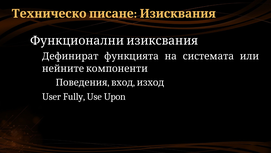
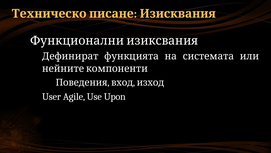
Fully: Fully -> Agile
